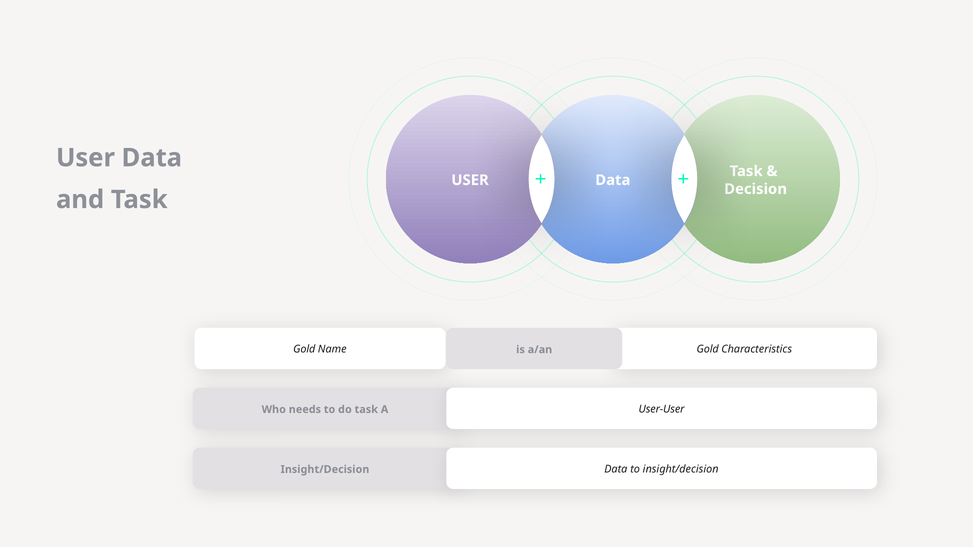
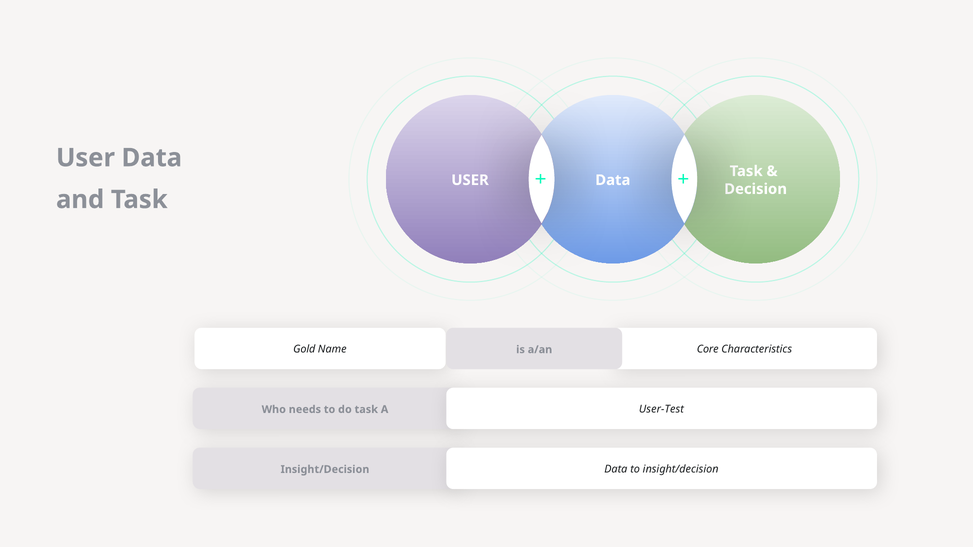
Name Gold: Gold -> Core
User-User: User-User -> User-Test
